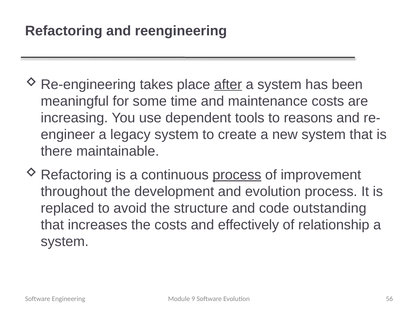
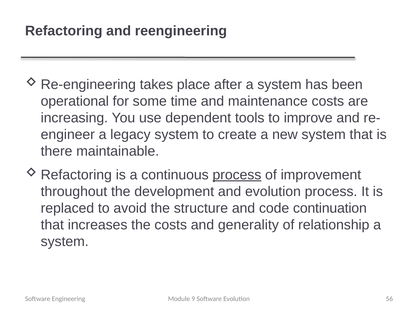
after underline: present -> none
meaningful: meaningful -> operational
reasons: reasons -> improve
outstanding: outstanding -> continuation
effectively: effectively -> generality
